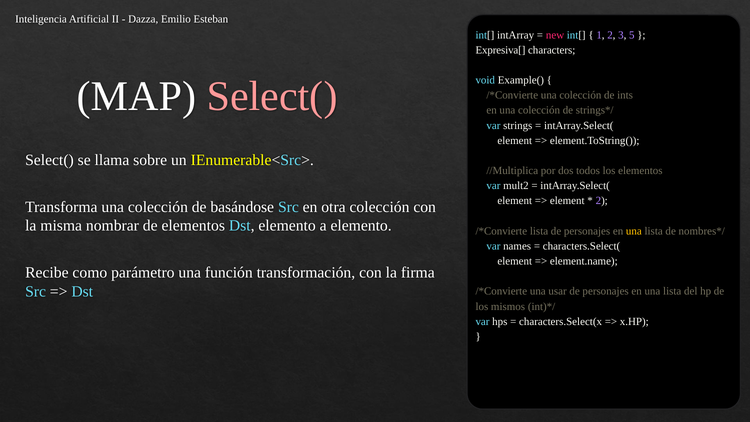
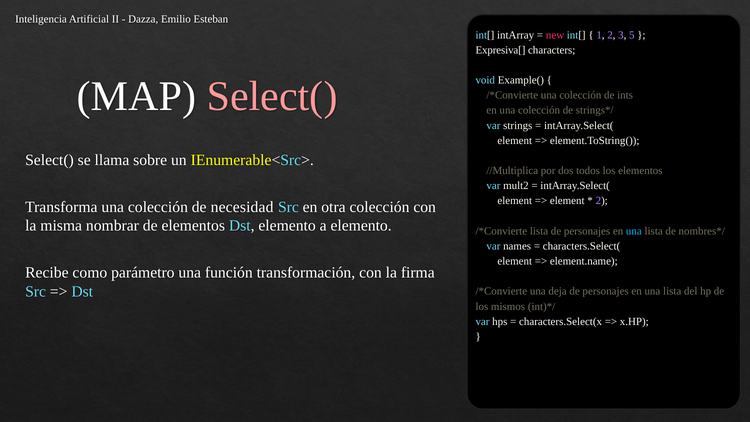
basándose: basándose -> necesidad
una at (634, 231) colour: yellow -> light blue
usar: usar -> deja
